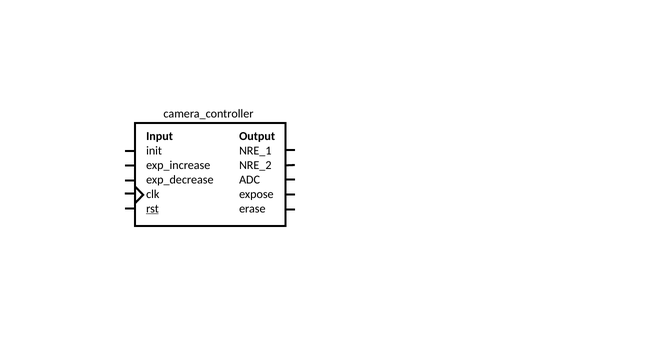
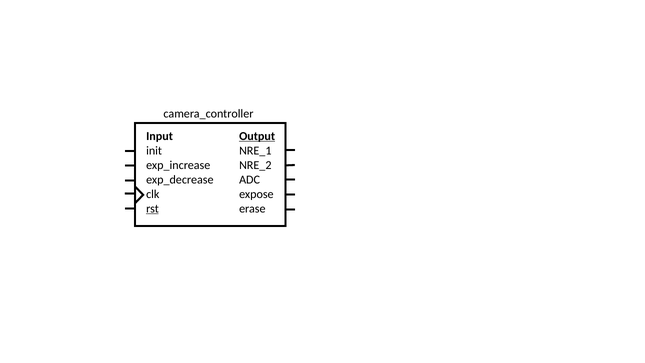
Output underline: none -> present
